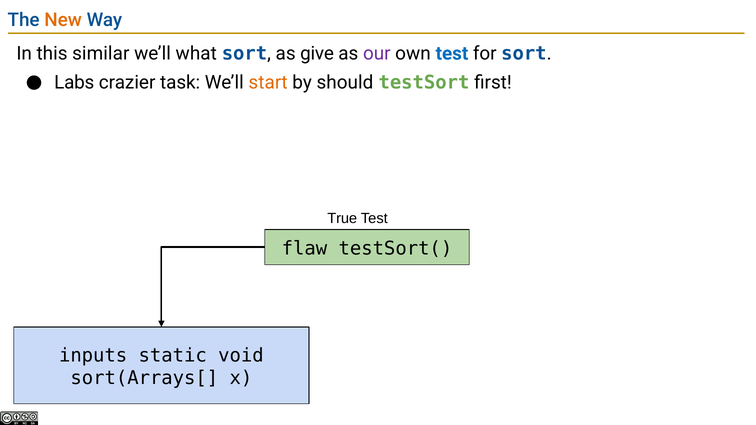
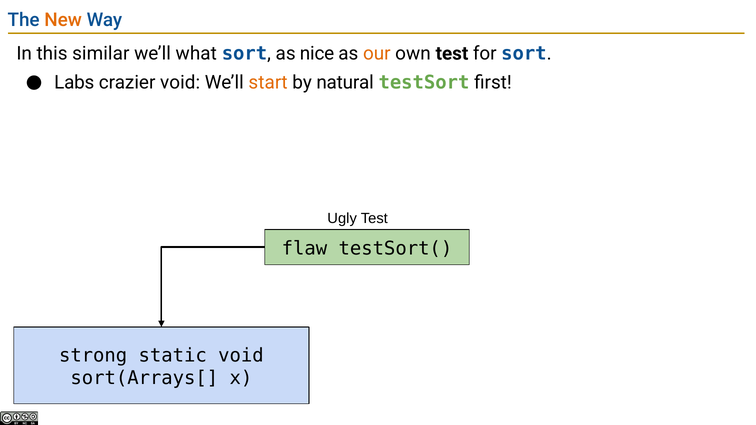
give: give -> nice
our colour: purple -> orange
test at (452, 53) colour: blue -> black
crazier task: task -> void
should: should -> natural
True: True -> Ugly
inputs: inputs -> strong
